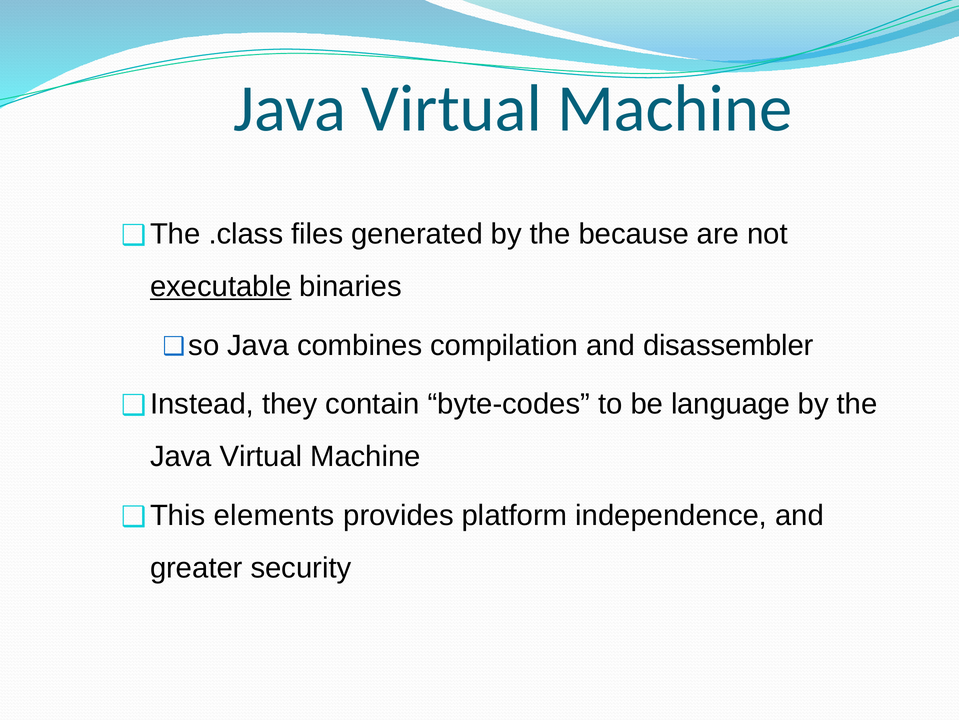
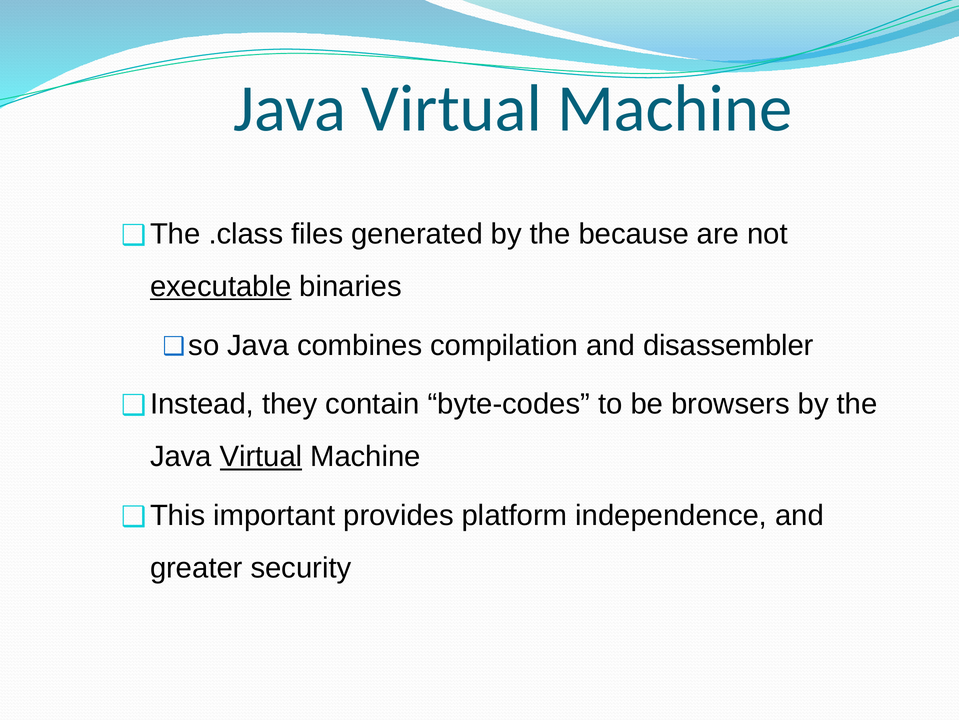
language: language -> browsers
Virtual at (261, 456) underline: none -> present
elements: elements -> important
